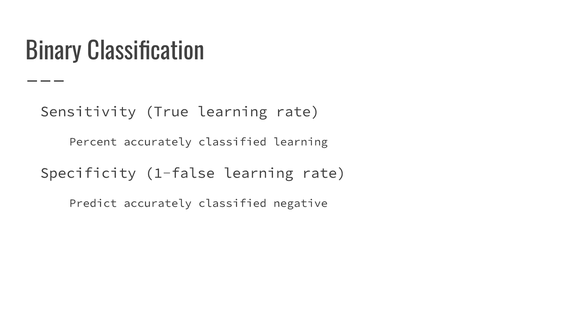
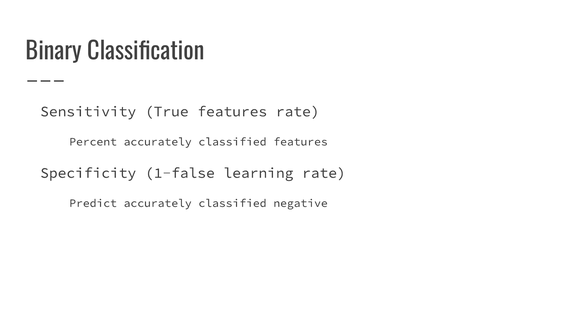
True learning: learning -> features
classified learning: learning -> features
